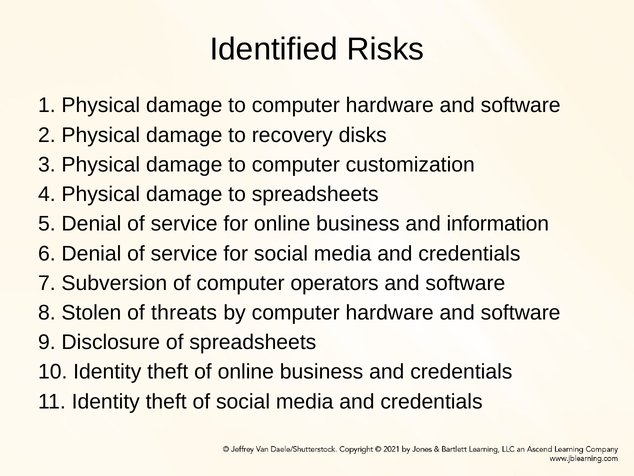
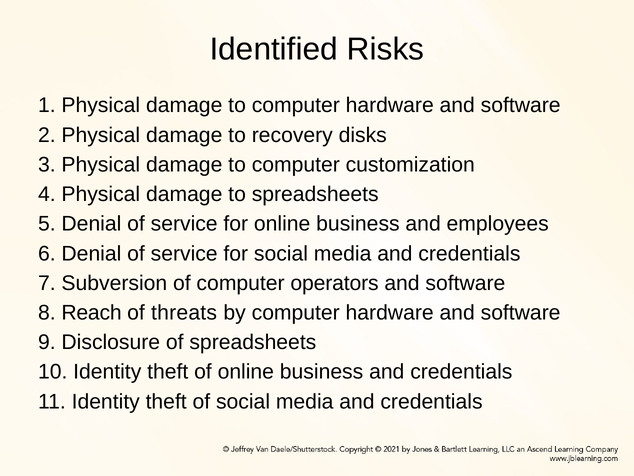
information: information -> employees
Stolen: Stolen -> Reach
